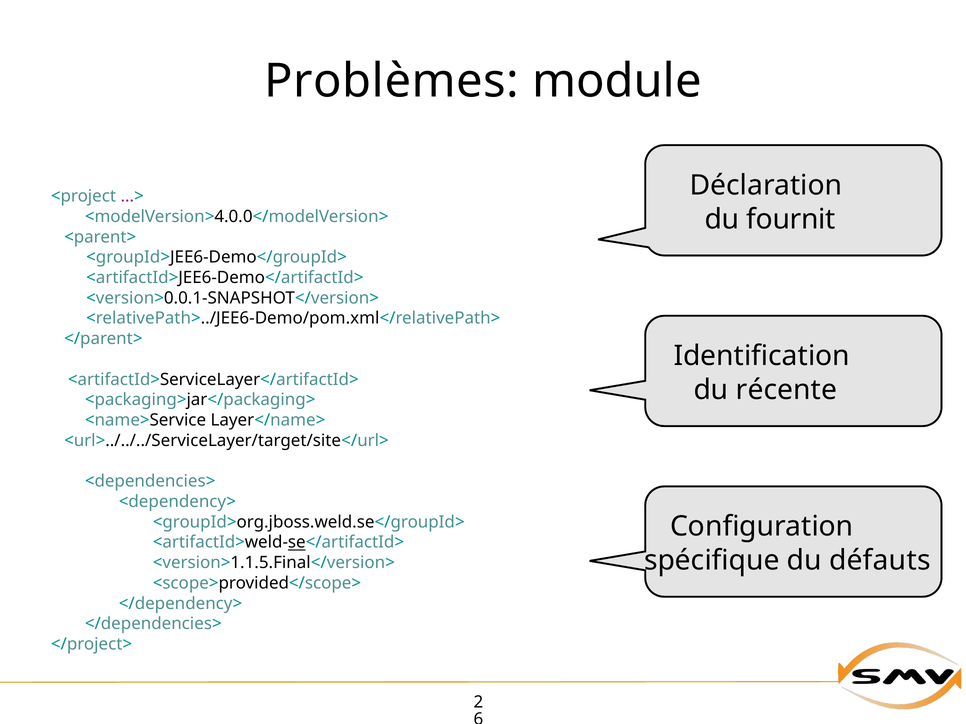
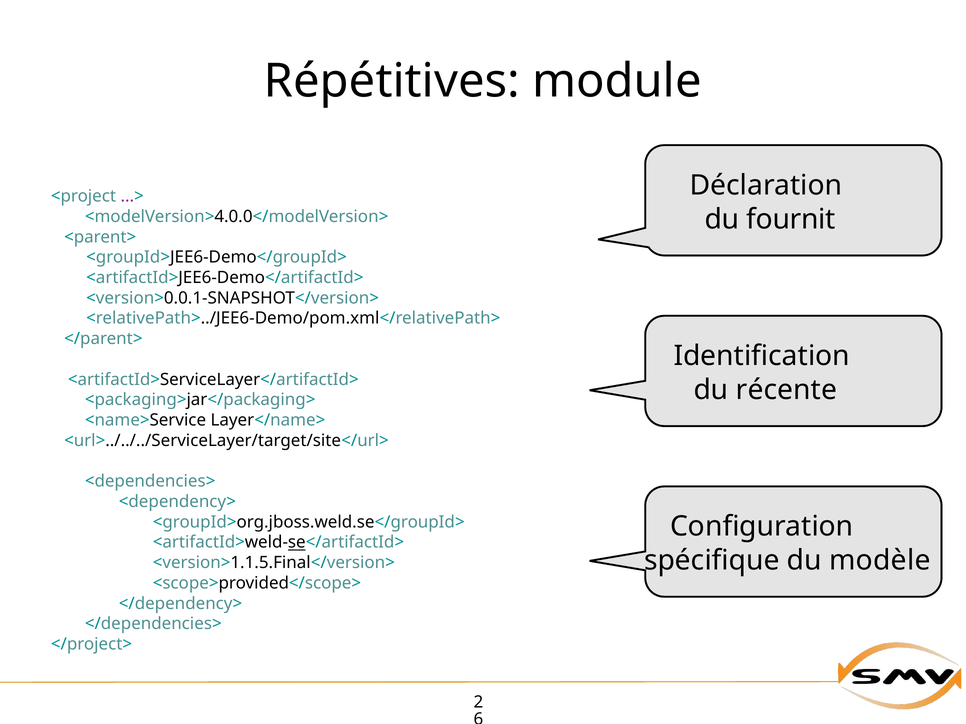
Problèmes: Problèmes -> Répétitives
défauts: défauts -> modèle
